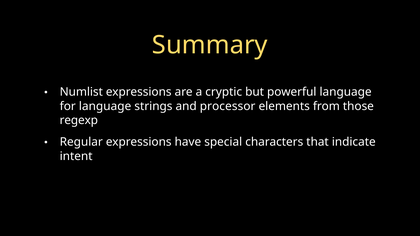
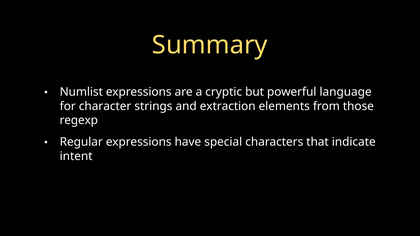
for language: language -> character
processor: processor -> extraction
